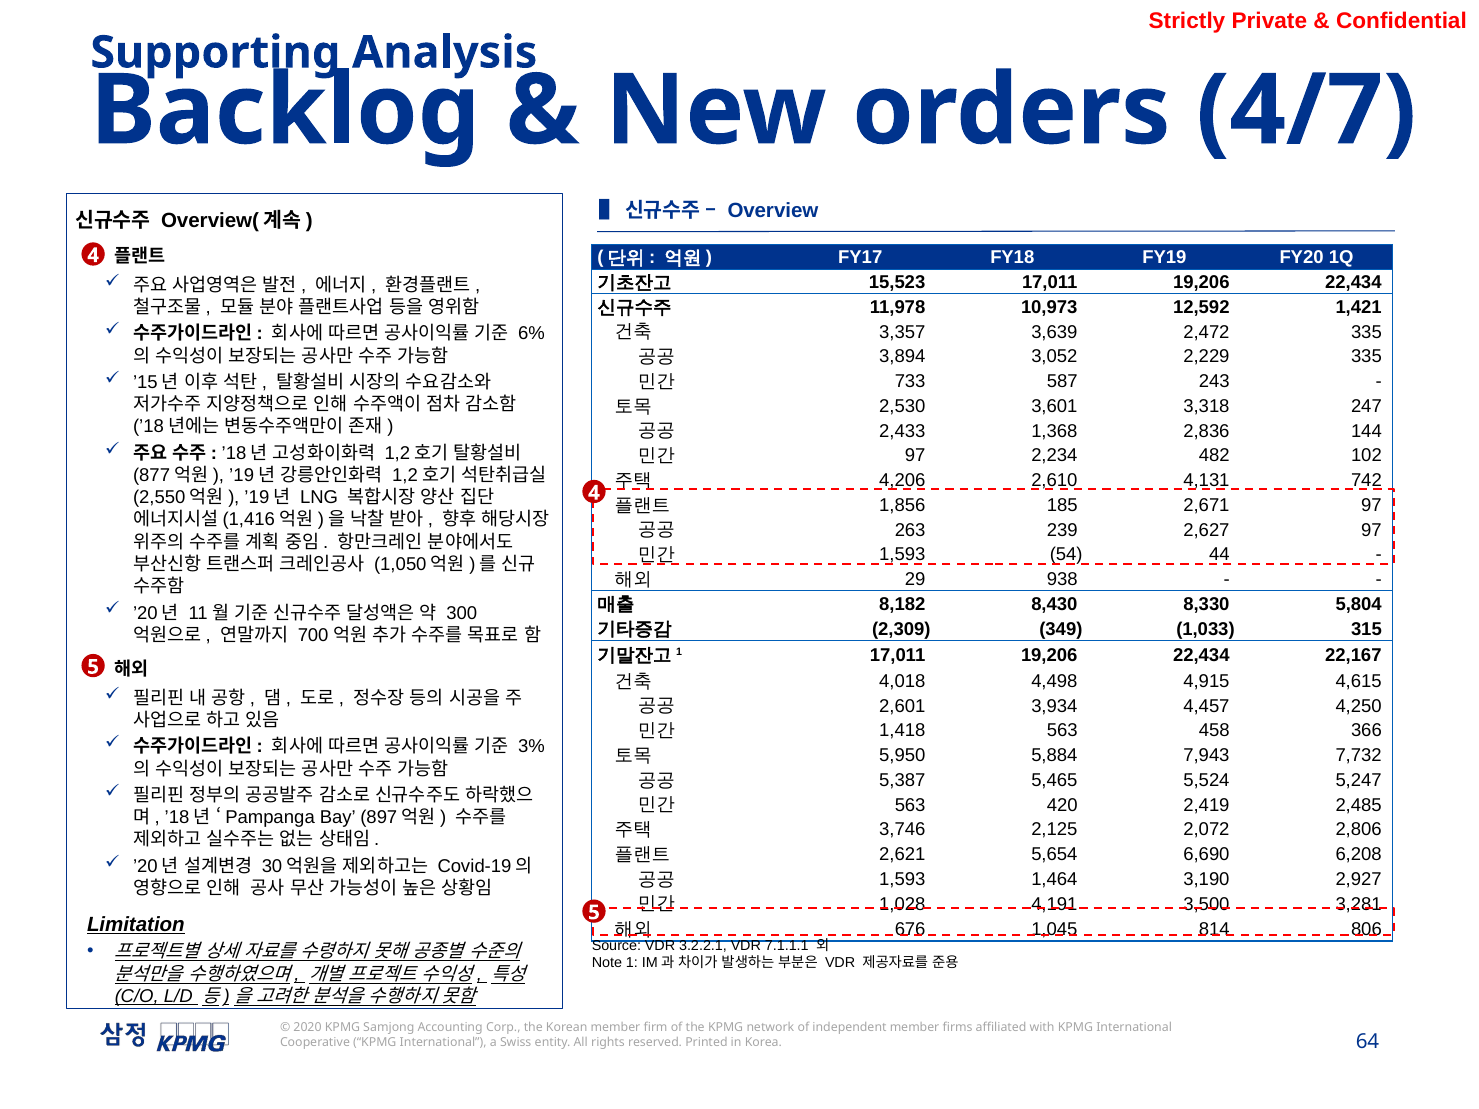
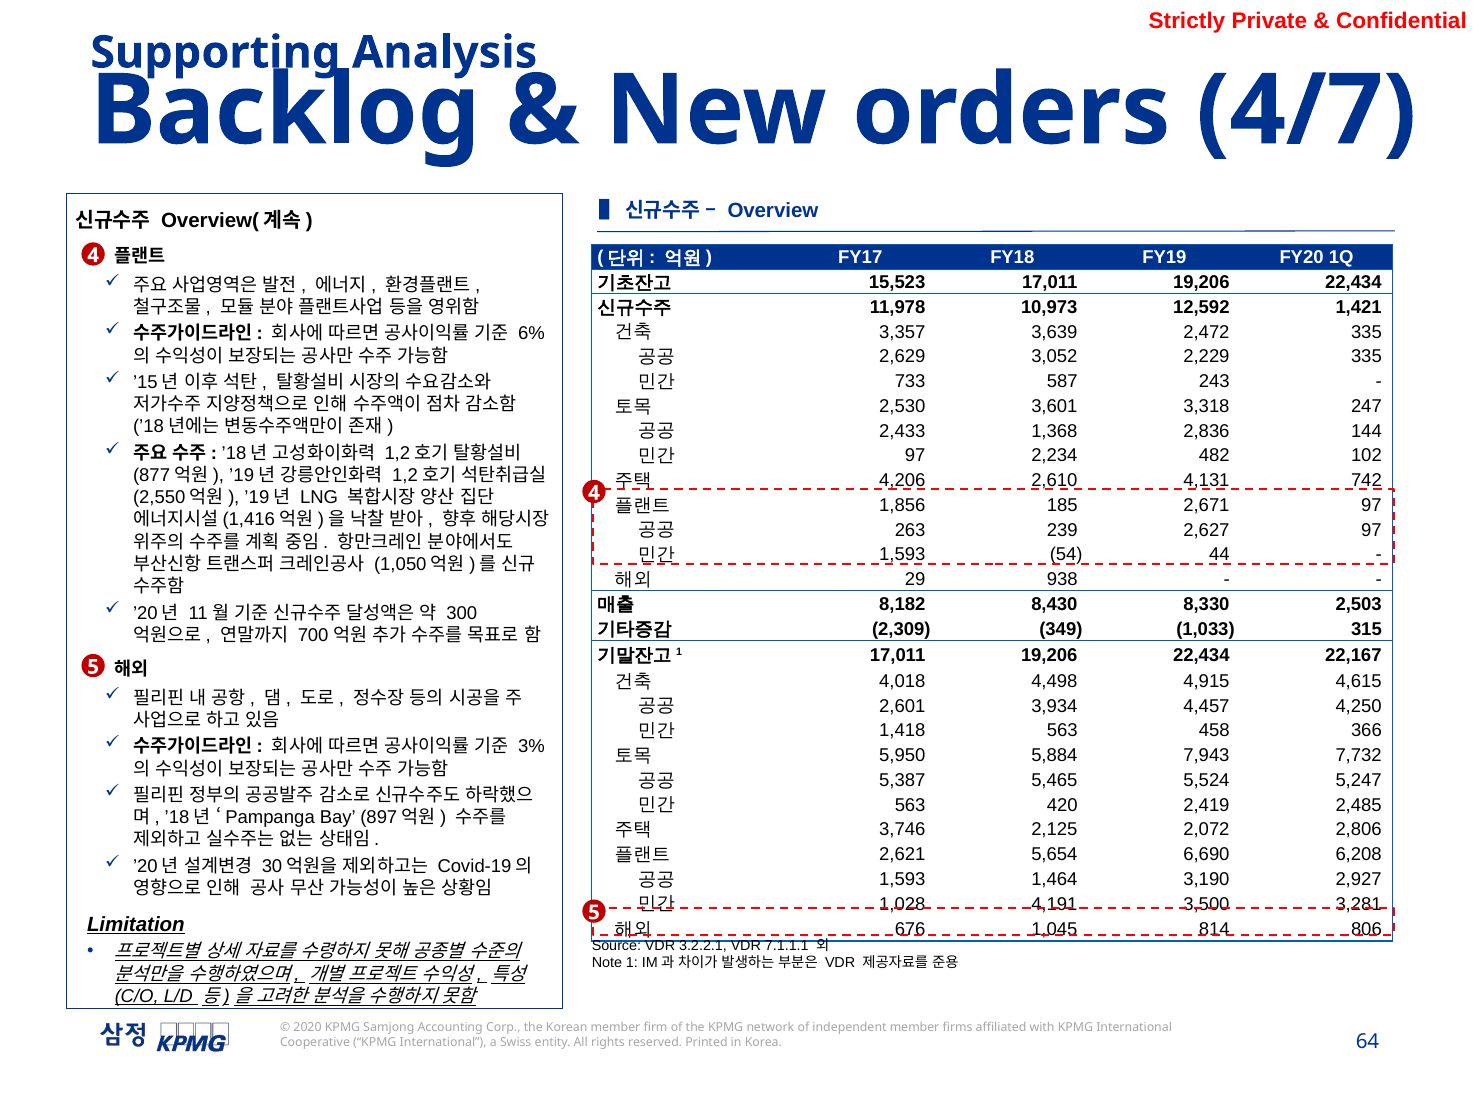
3,894: 3,894 -> 2,629
5,804: 5,804 -> 2,503
